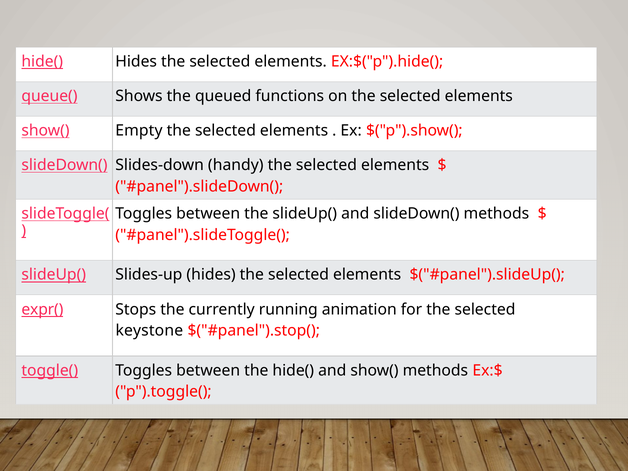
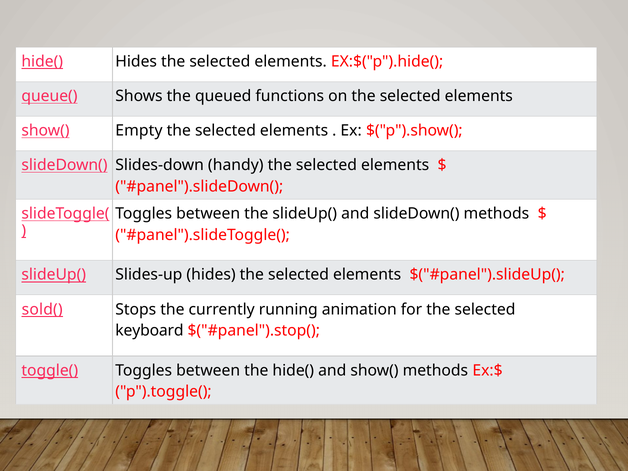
expr(: expr( -> sold(
keystone: keystone -> keyboard
